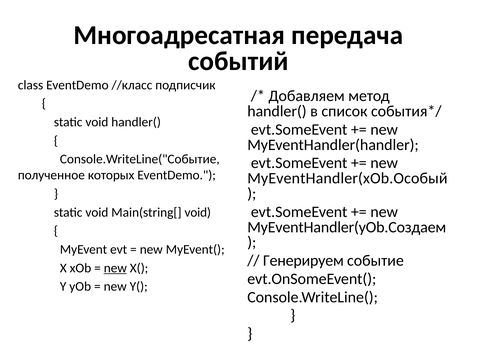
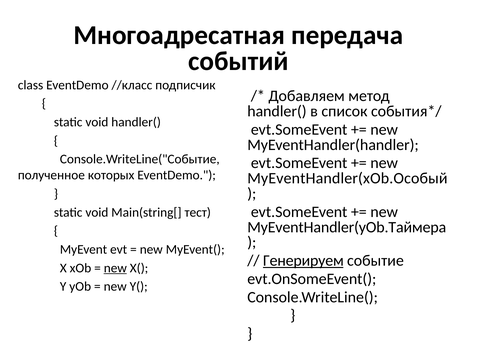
Main(string[ void: void -> тест
MyEventHandler(yOb.Создаем: MyEventHandler(yOb.Создаем -> MyEventHandler(yOb.Таймера
Генерируем underline: none -> present
